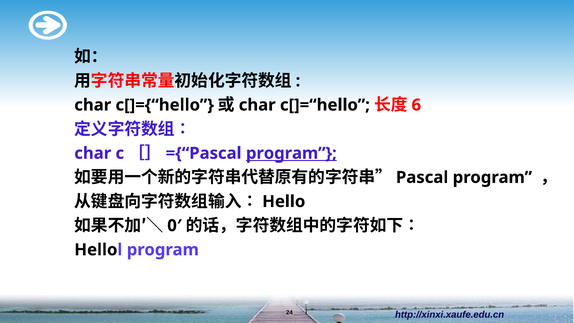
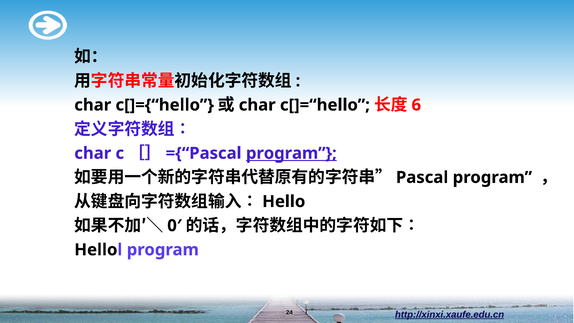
http://xinxi.xaufe.edu.cn underline: none -> present
